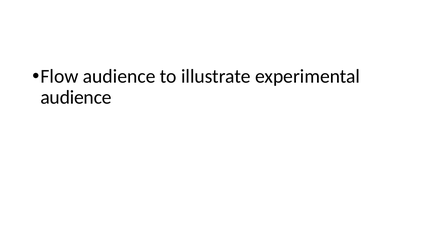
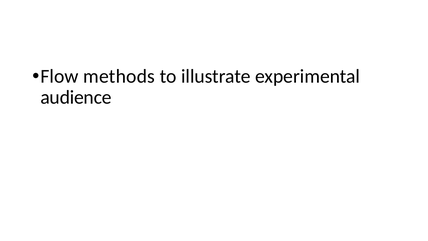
Flow audience: audience -> methods
